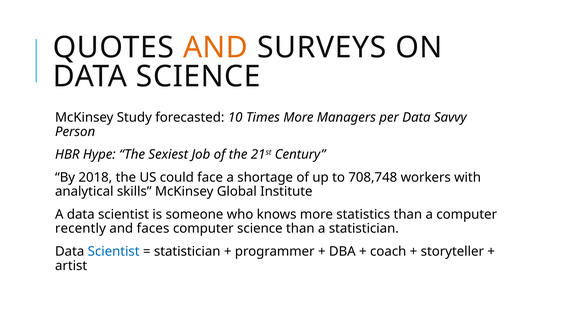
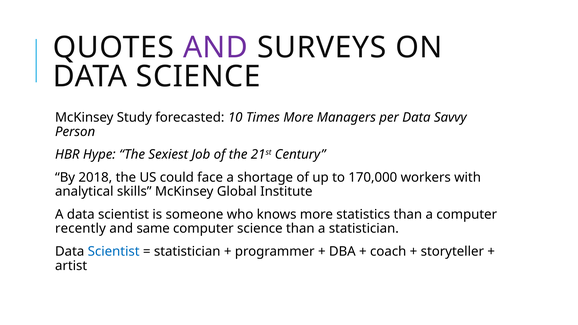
AND at (215, 48) colour: orange -> purple
708,748: 708,748 -> 170,000
faces: faces -> same
